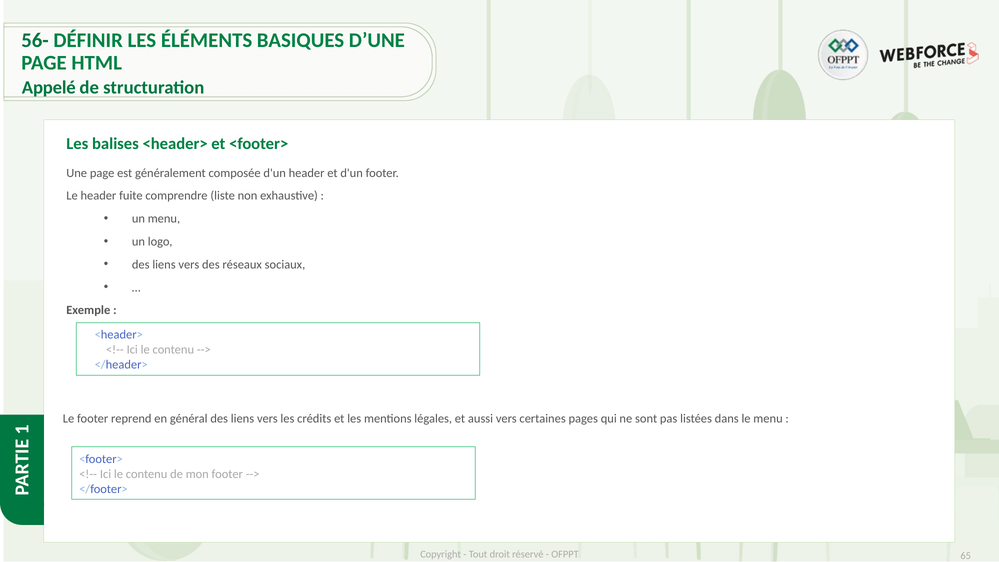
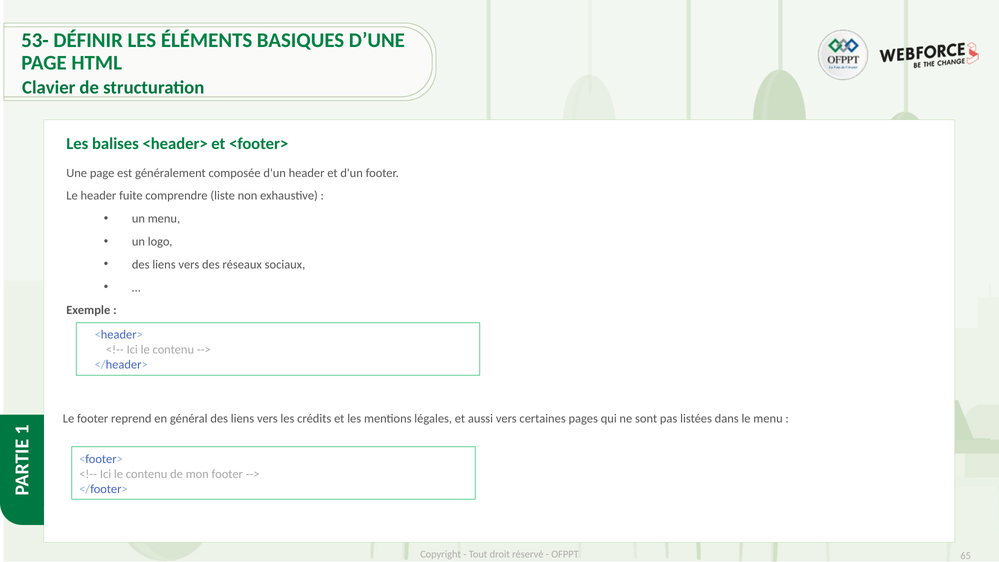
56-: 56- -> 53-
Appelé: Appelé -> Clavier
